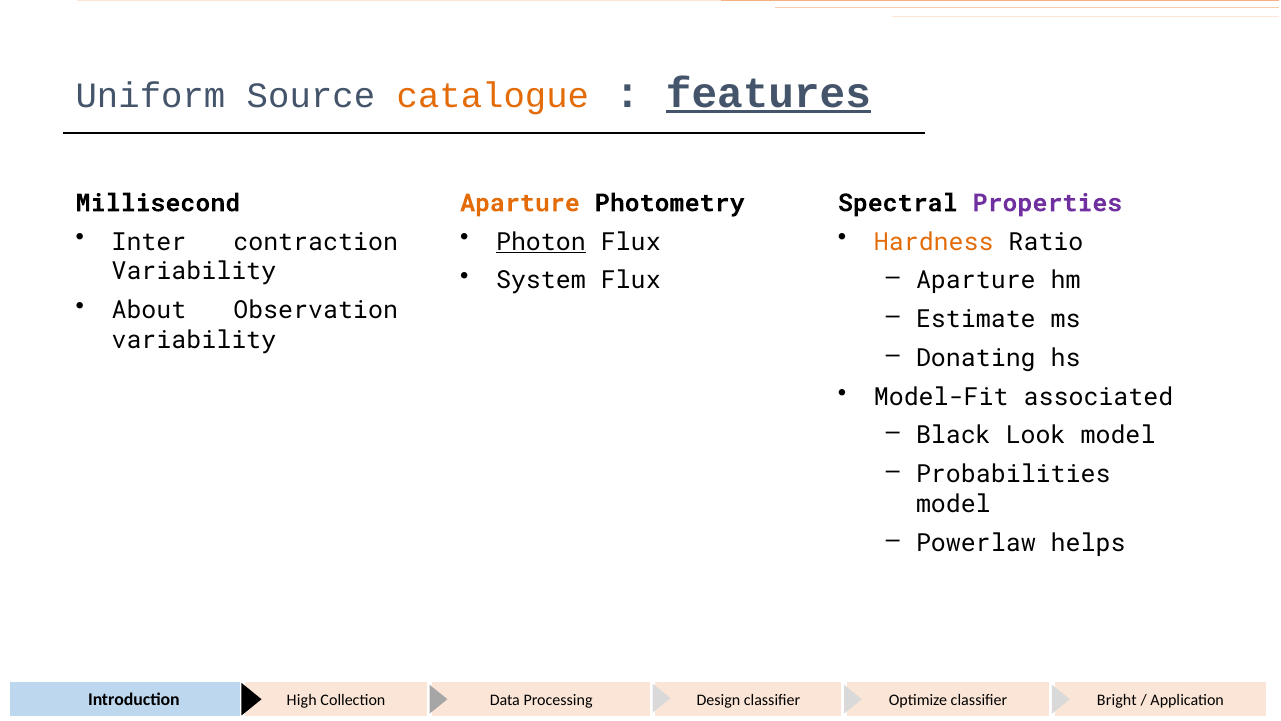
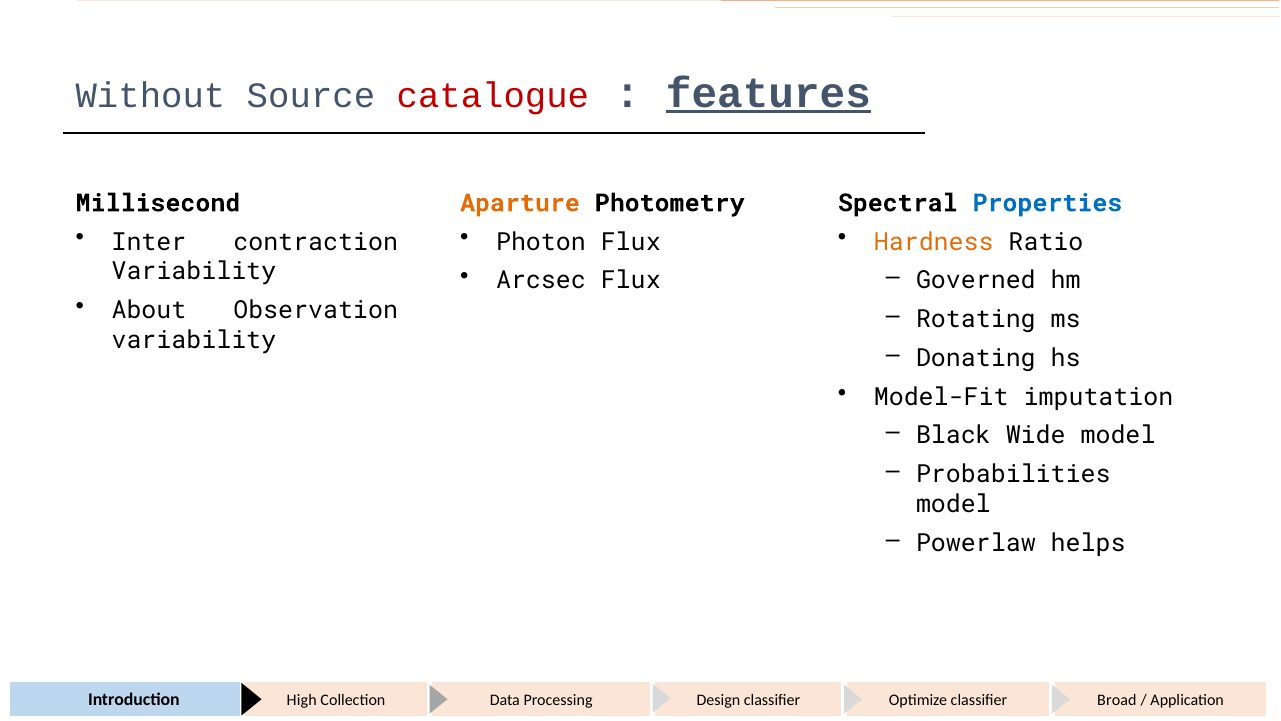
Uniform: Uniform -> Without
catalogue colour: orange -> red
Properties colour: purple -> blue
Photon underline: present -> none
System: System -> Arcsec
Aparture at (976, 281): Aparture -> Governed
Estimate: Estimate -> Rotating
associated: associated -> imputation
Look: Look -> Wide
Bright: Bright -> Broad
